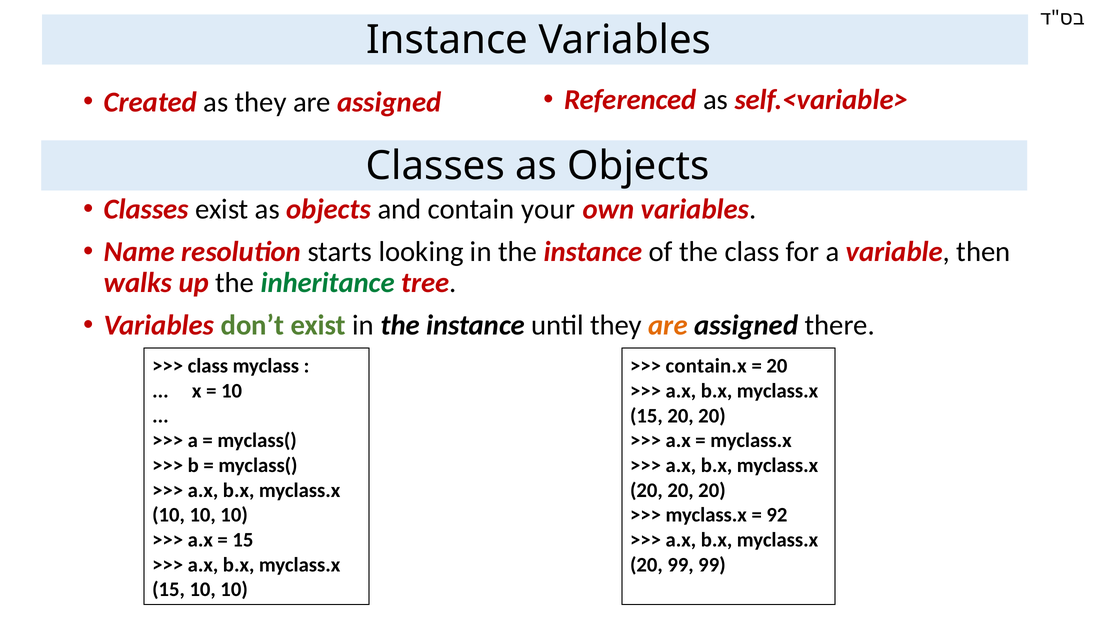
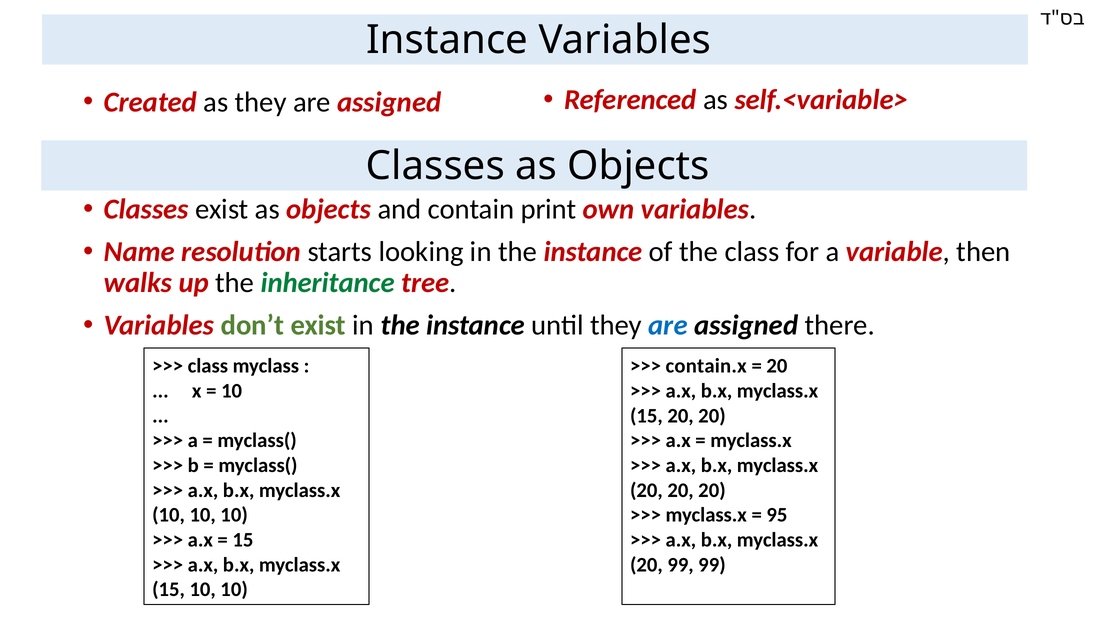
your: your -> print
are at (668, 325) colour: orange -> blue
92: 92 -> 95
